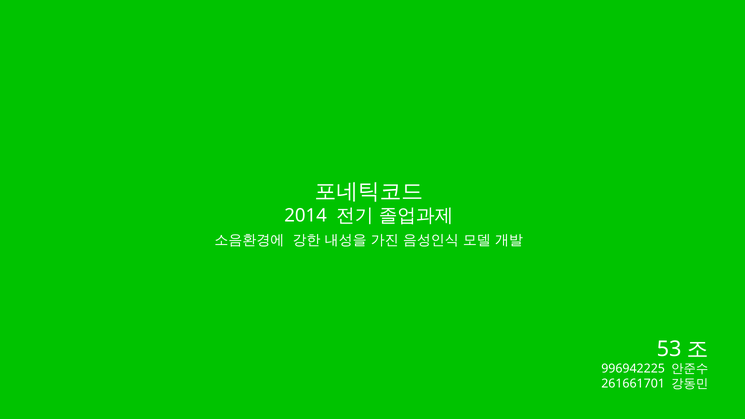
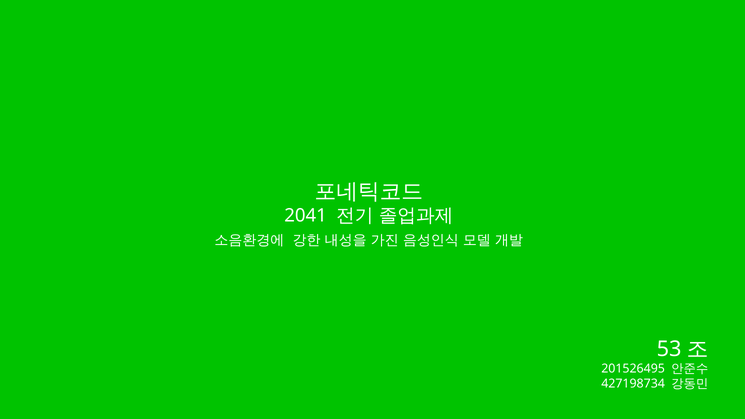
2014: 2014 -> 2041
996942225: 996942225 -> 201526495
261661701: 261661701 -> 427198734
